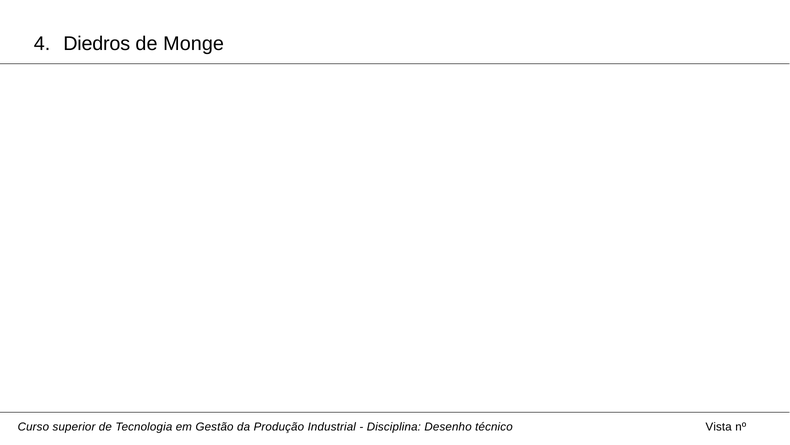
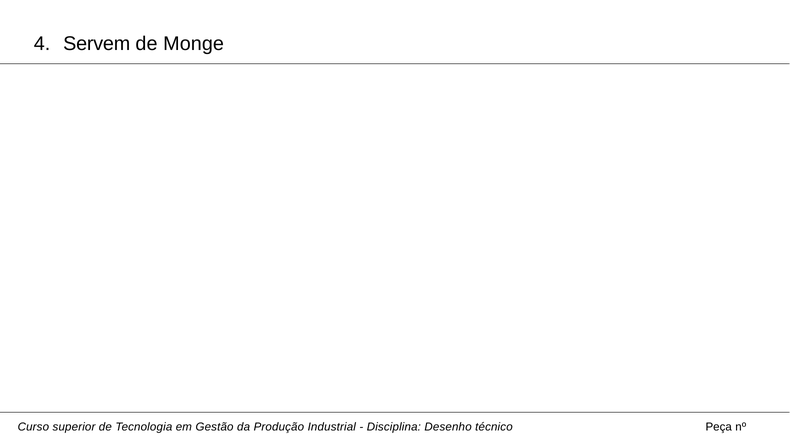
Diedros: Diedros -> Servem
Vista: Vista -> Peça
